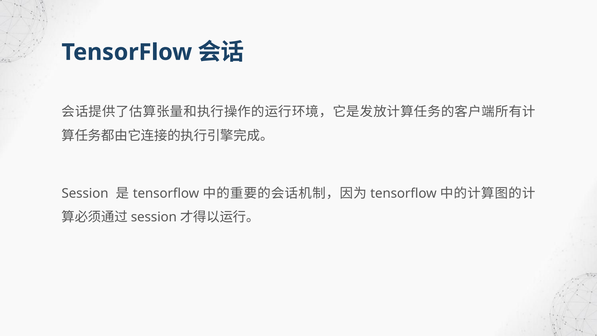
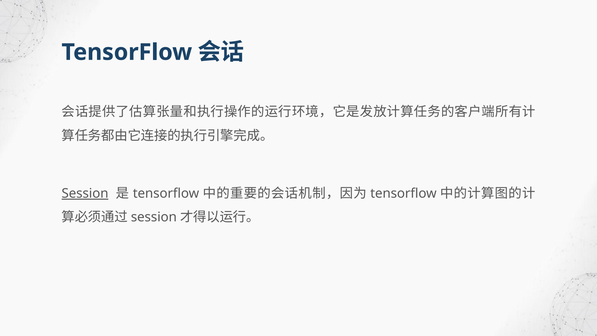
Session underline: none -> present
